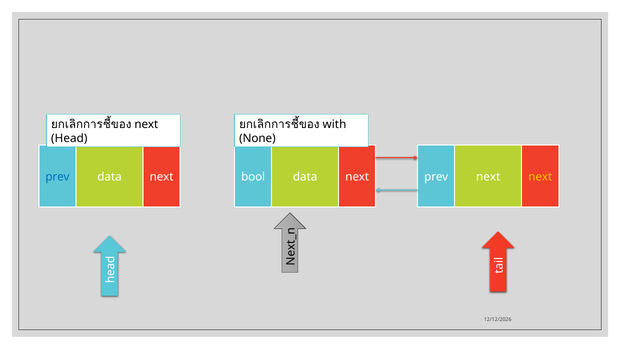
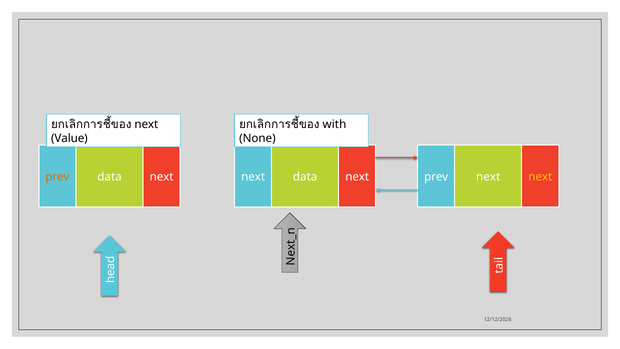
Head: Head -> Value
prev at (57, 177) colour: blue -> orange
bool at (253, 177): bool -> next
